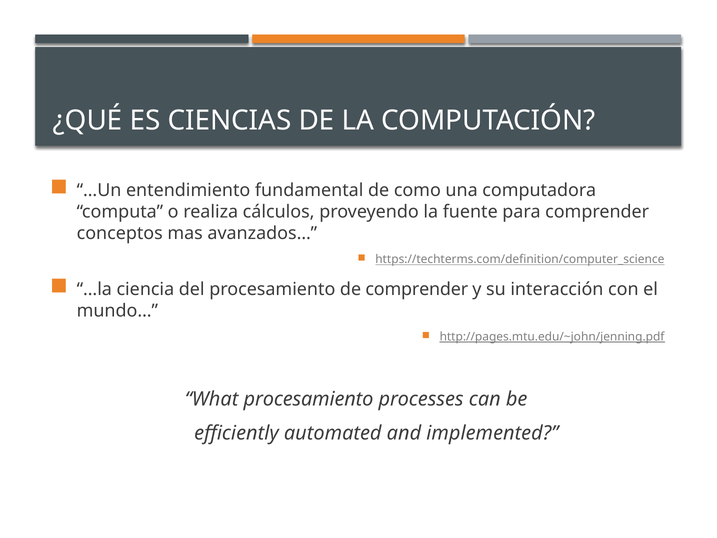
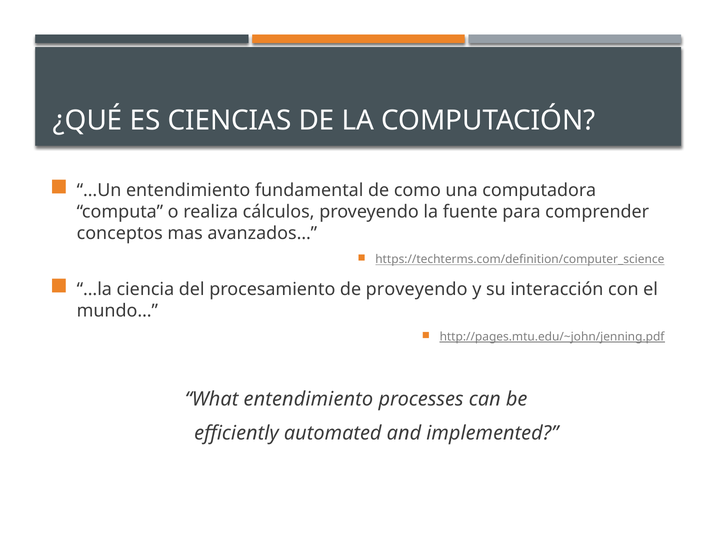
de comprender: comprender -> proveyendo
What procesamiento: procesamiento -> entendimiento
